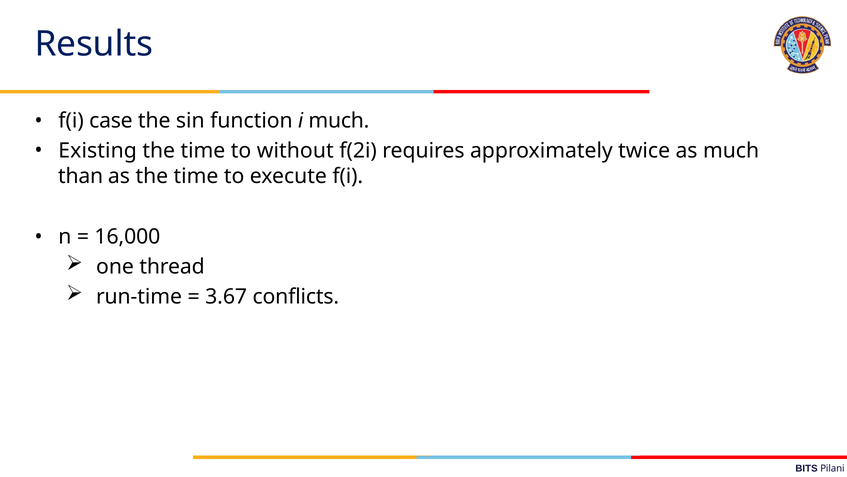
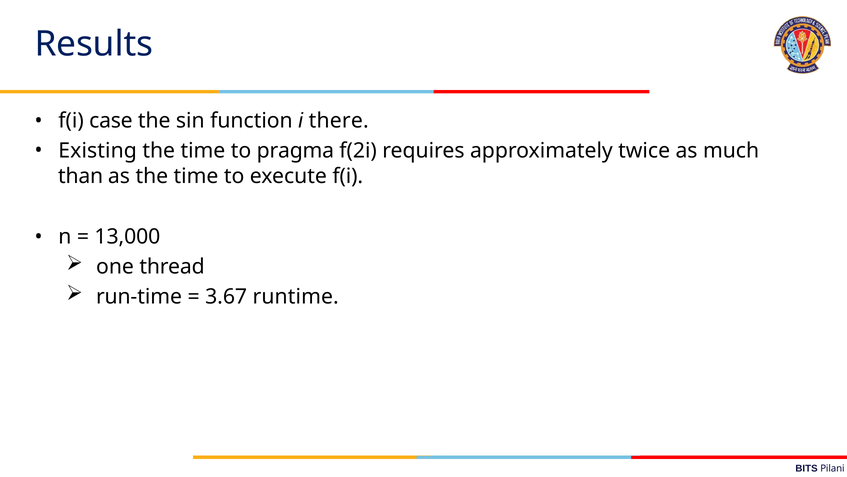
i much: much -> there
without: without -> pragma
16,000: 16,000 -> 13,000
conflicts: conflicts -> runtime
